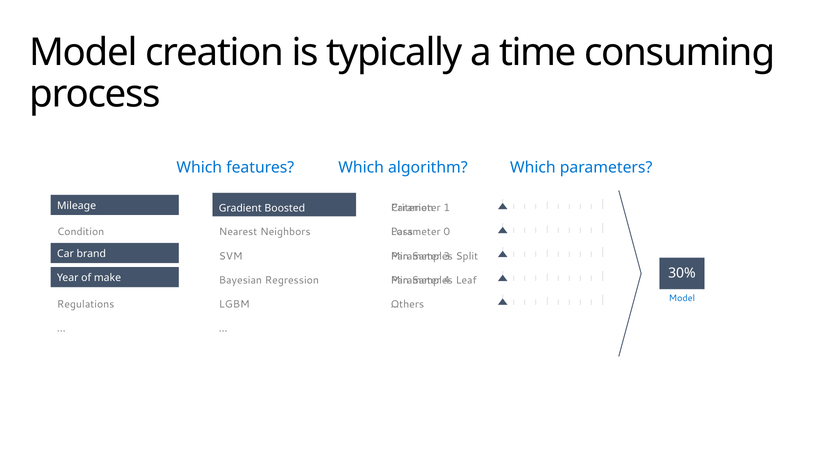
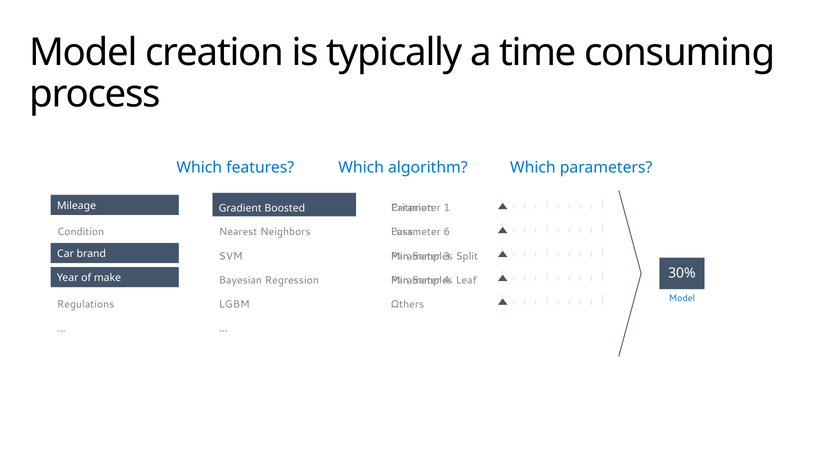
0: 0 -> 6
